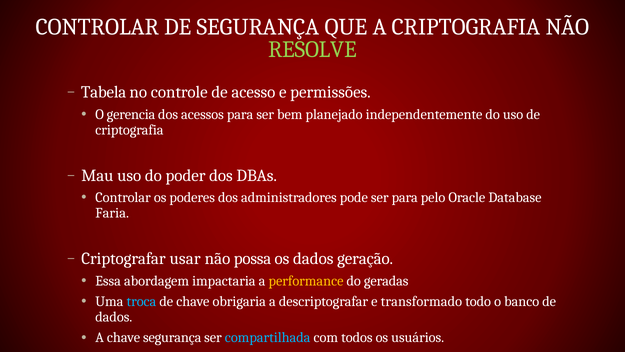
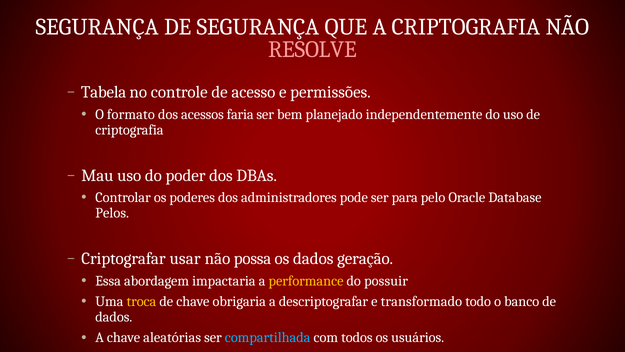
CONTROLAR at (97, 27): CONTROLAR -> SEGURANÇA
RESOLVE colour: light green -> pink
gerencia: gerencia -> formato
acessos para: para -> faria
Faria: Faria -> Pelos
geradas: geradas -> possuir
troca colour: light blue -> yellow
chave segurança: segurança -> aleatórias
